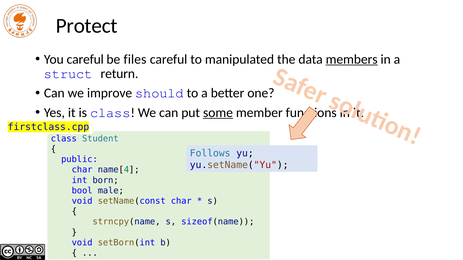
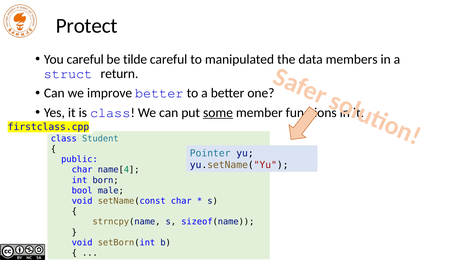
files: files -> tilde
members underline: present -> none
improve should: should -> better
Follows: Follows -> Pointer
